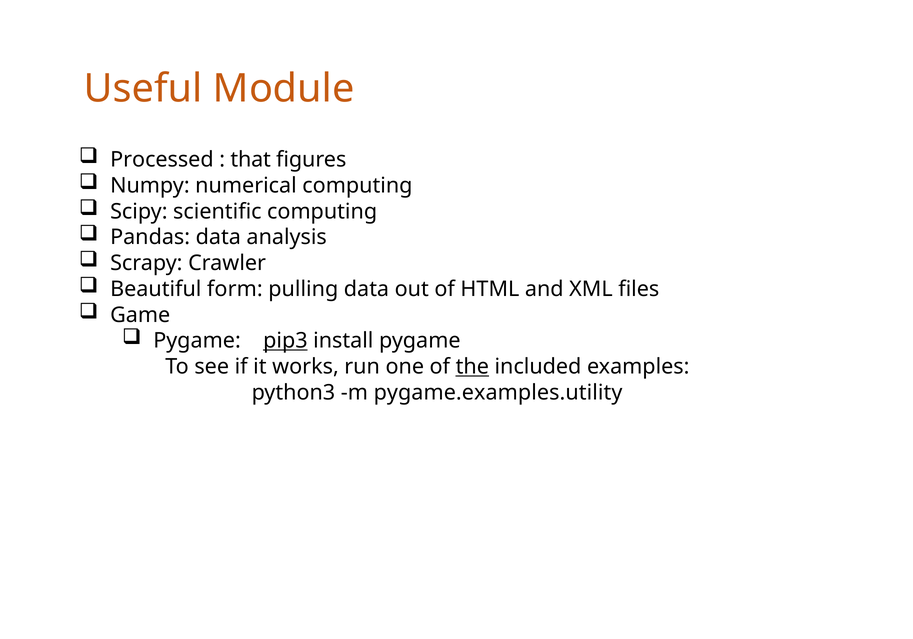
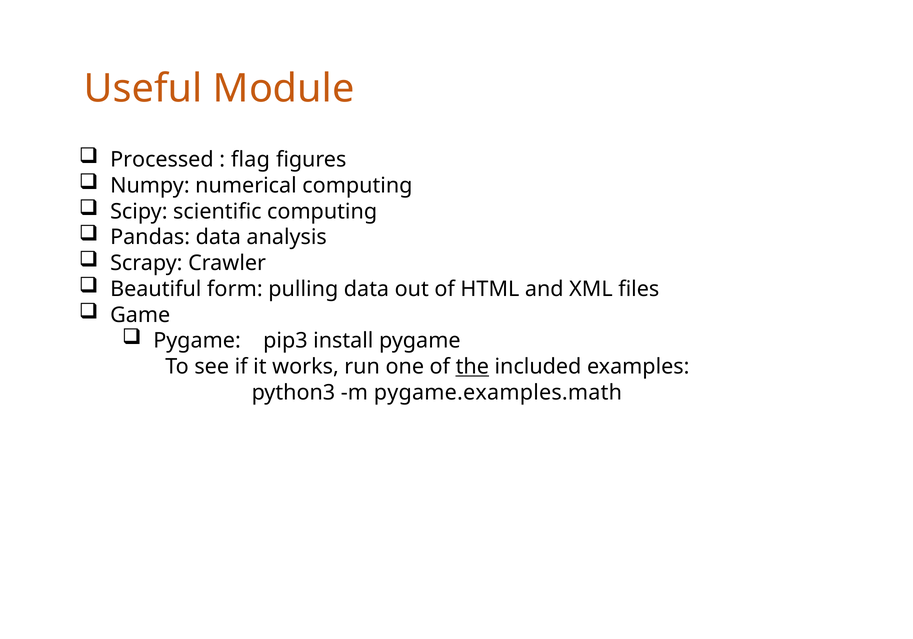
that: that -> flag
pip3 underline: present -> none
pygame.examples.utility: pygame.examples.utility -> pygame.examples.math
